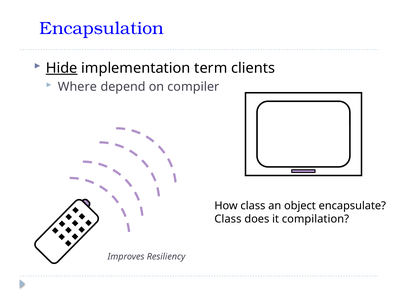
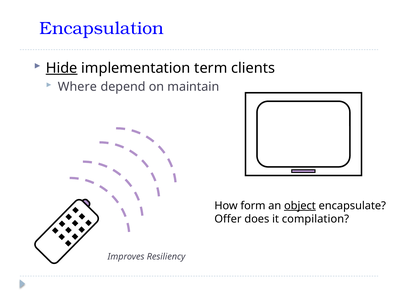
compiler: compiler -> maintain
How class: class -> form
object underline: none -> present
Class at (228, 219): Class -> Offer
